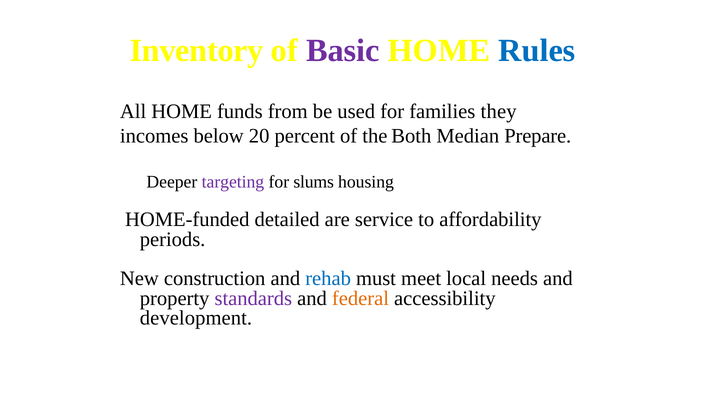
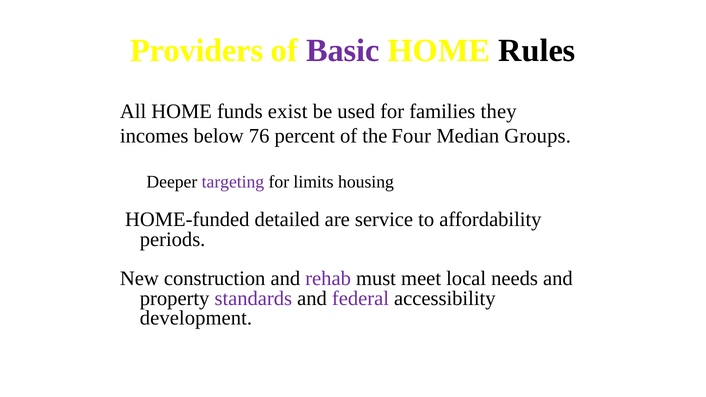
Inventory: Inventory -> Providers
Rules colour: blue -> black
from: from -> exist
20: 20 -> 76
Both: Both -> Four
Prepare: Prepare -> Groups
slums: slums -> limits
rehab colour: blue -> purple
federal colour: orange -> purple
